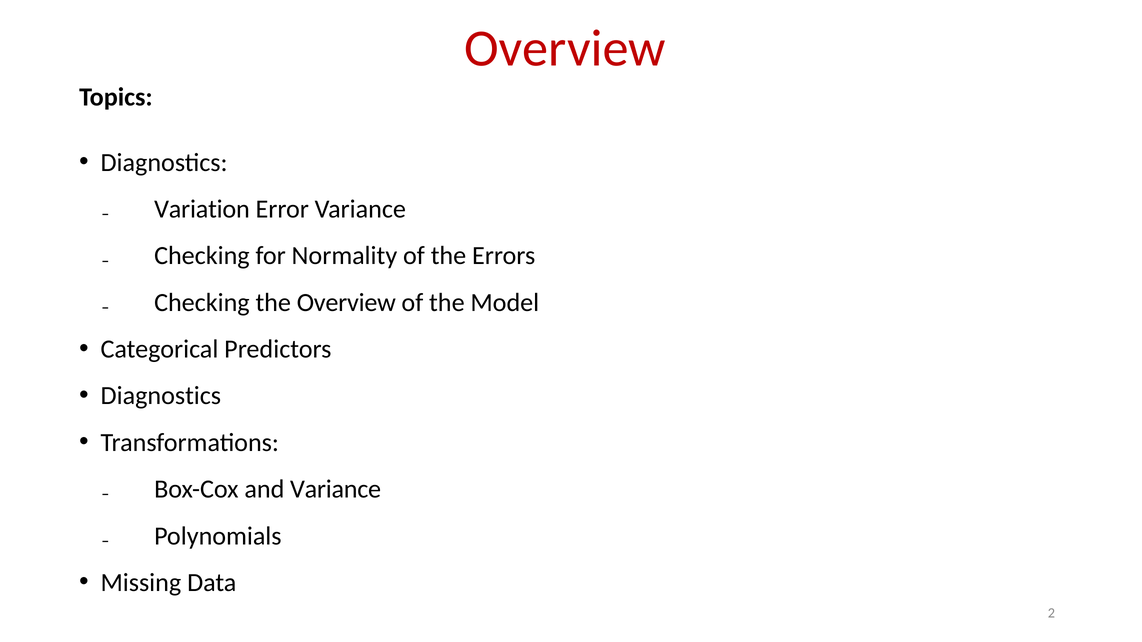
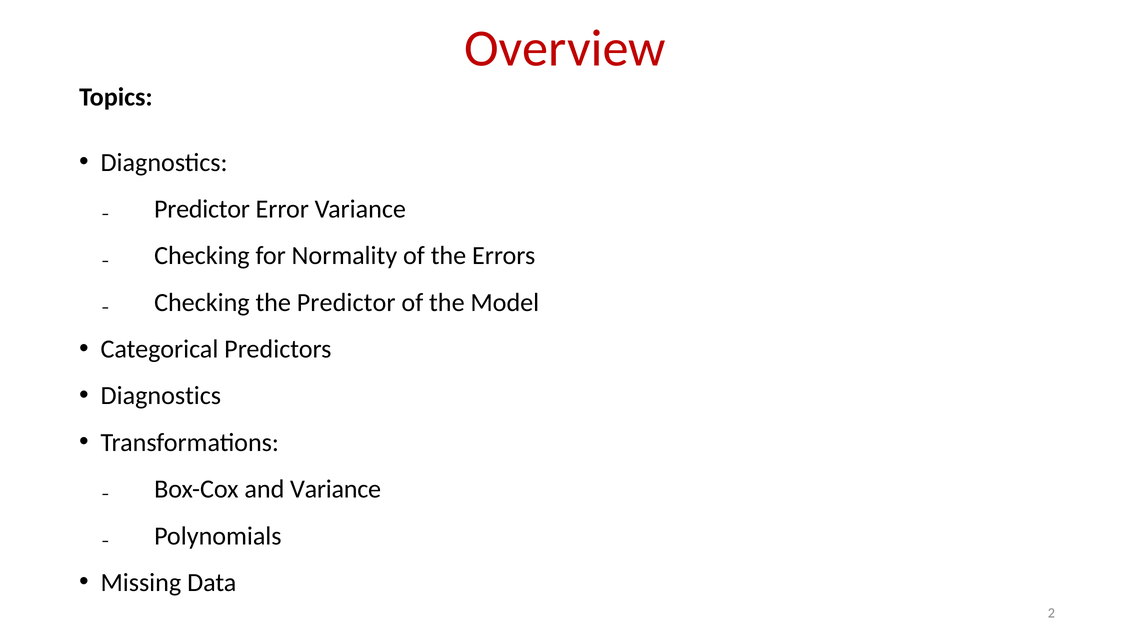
Variation at (202, 209): Variation -> Predictor
the Overview: Overview -> Predictor
